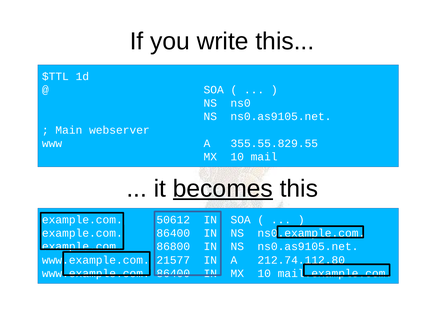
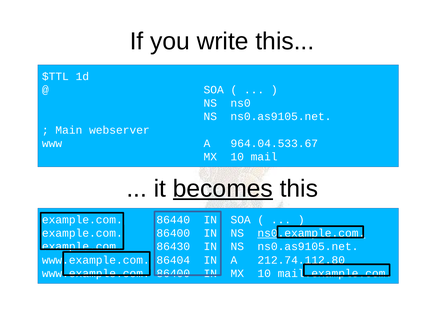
355.55.829.55: 355.55.829.55 -> 964.04.533.67
50612: 50612 -> 86440
ns0.example.com underline: none -> present
86800: 86800 -> 86430
21577: 21577 -> 86404
